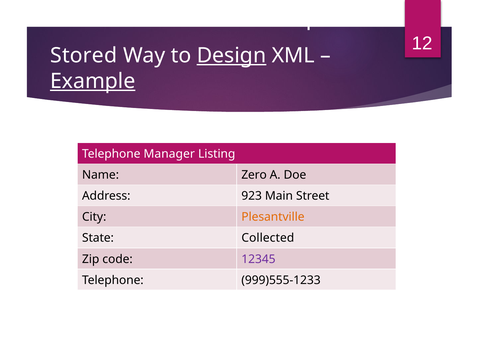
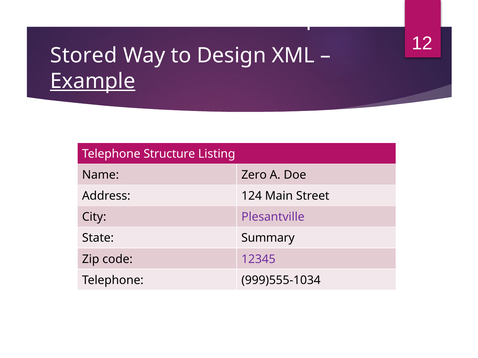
Design underline: present -> none
Manager: Manager -> Structure
923: 923 -> 124
Plesantville colour: orange -> purple
Collected: Collected -> Summary
999)555-1233: 999)555-1233 -> 999)555-1034
